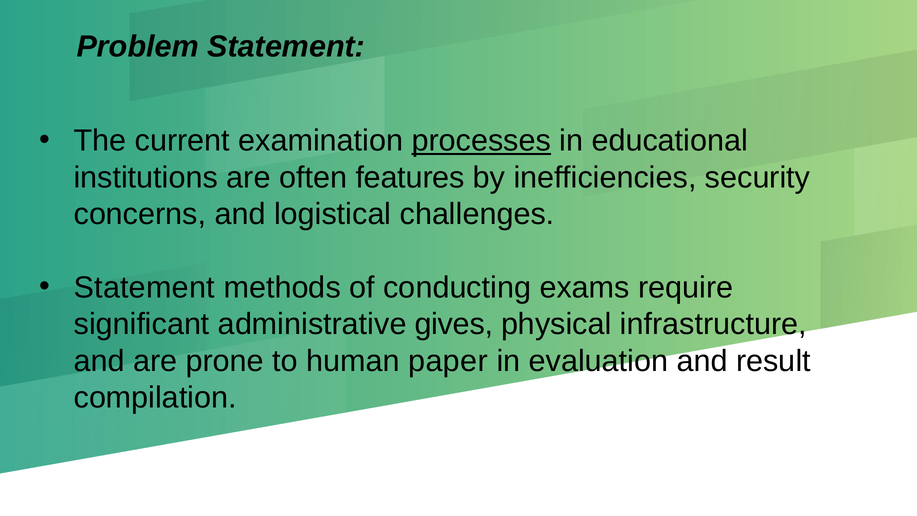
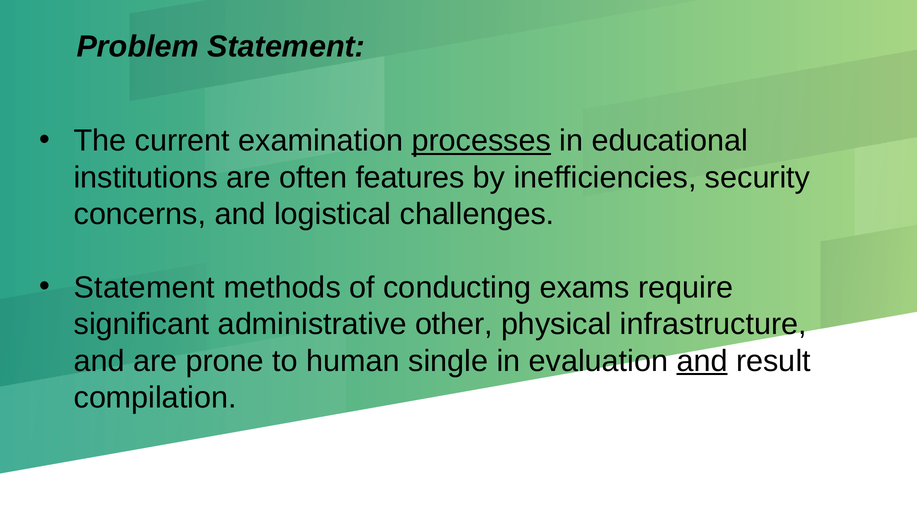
gives: gives -> other
paper: paper -> single
and at (702, 361) underline: none -> present
